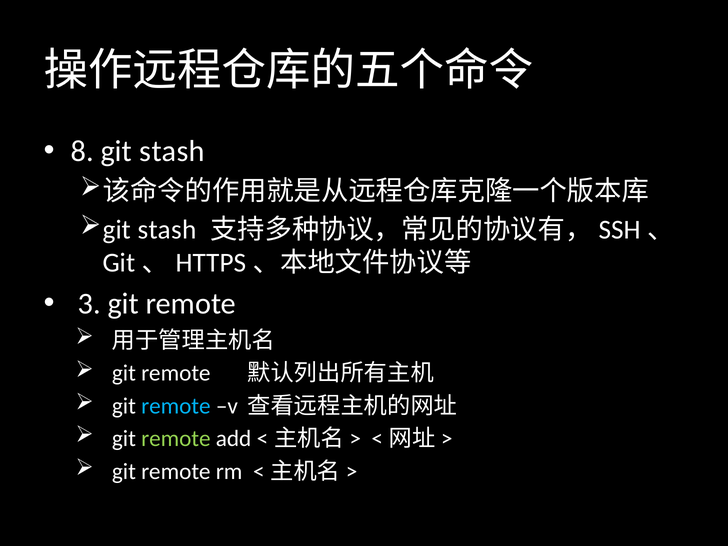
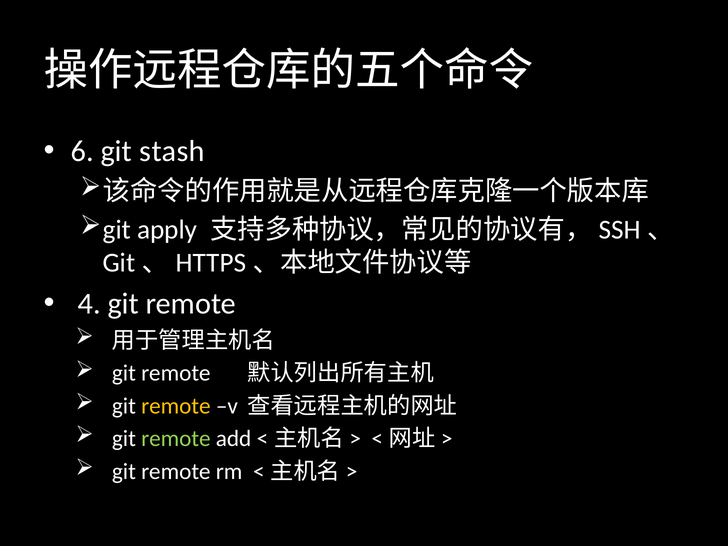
8: 8 -> 6
stash at (167, 230): stash -> apply
3: 3 -> 4
remote at (176, 406) colour: light blue -> yellow
